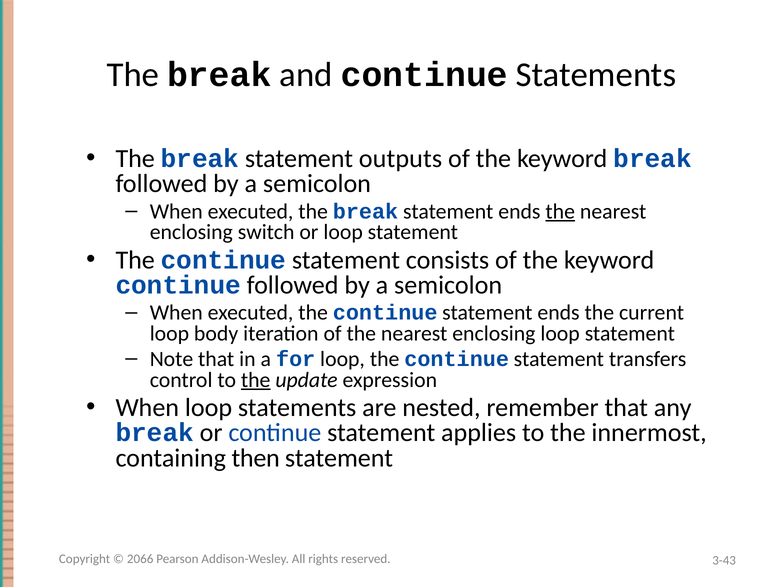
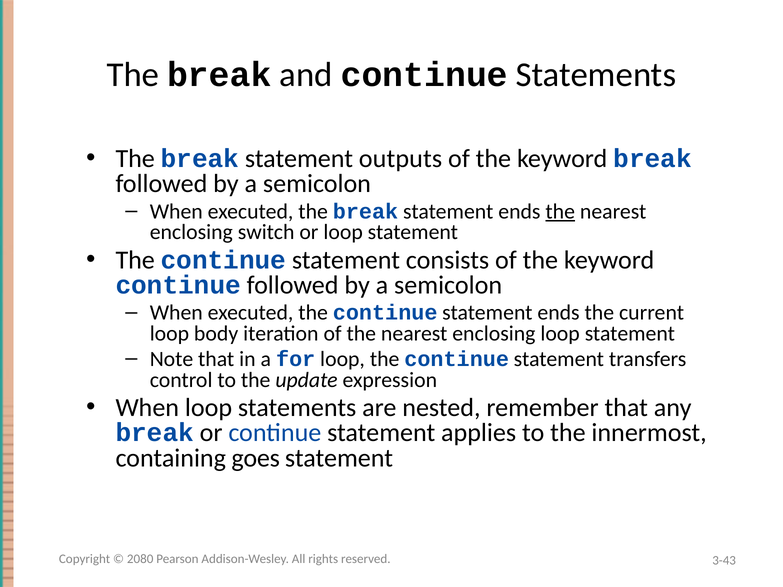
the at (256, 380) underline: present -> none
then: then -> goes
2066: 2066 -> 2080
